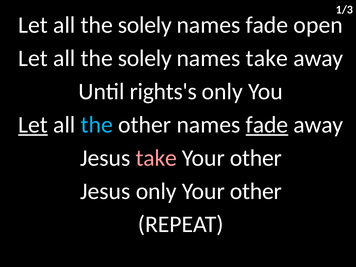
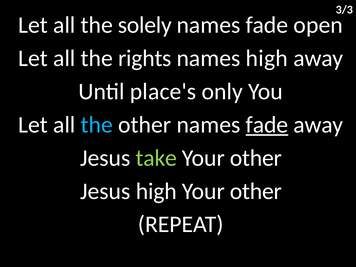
1/3: 1/3 -> 3/3
solely at (145, 58): solely -> rights
names take: take -> high
rights's: rights's -> place's
Let at (33, 125) underline: present -> none
take at (156, 158) colour: pink -> light green
Jesus only: only -> high
